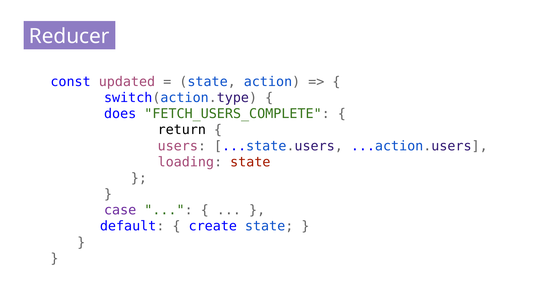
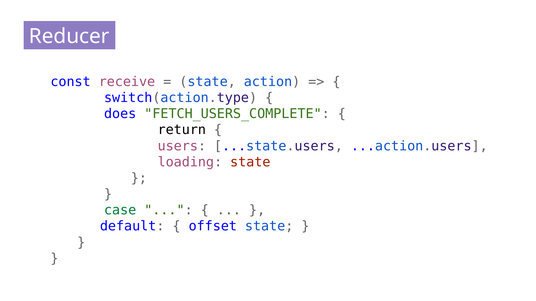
updated: updated -> receive
case colour: purple -> green
create: create -> offset
